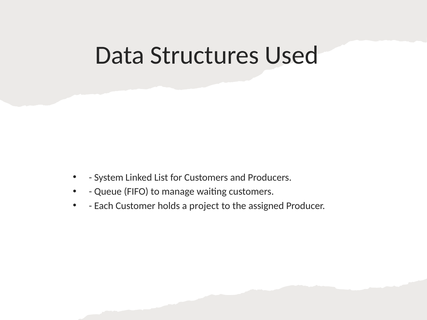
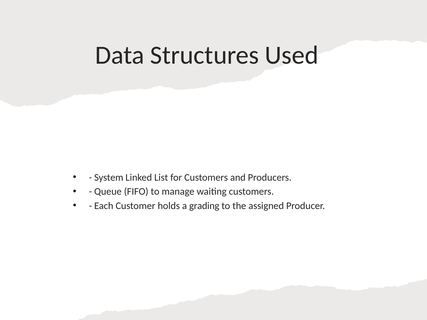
project: project -> grading
